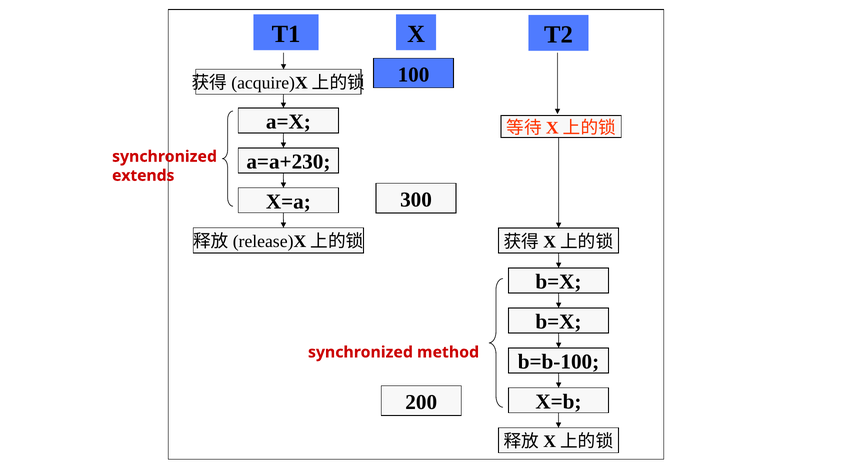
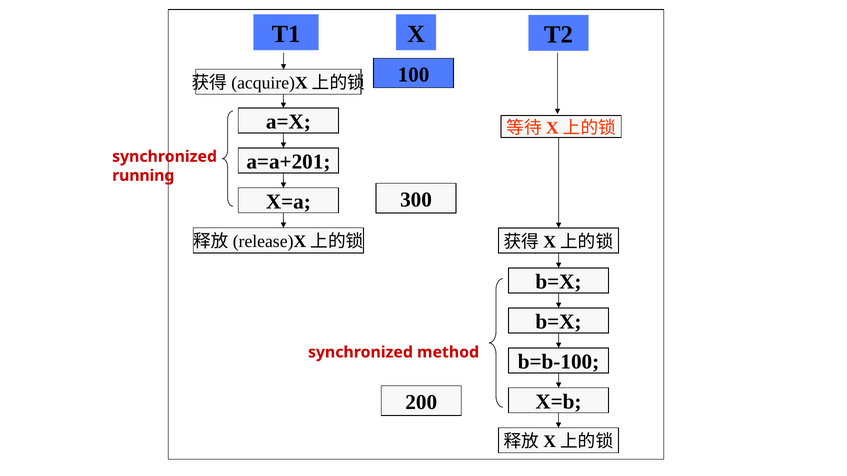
a=a+230: a=a+230 -> a=a+201
extends: extends -> running
